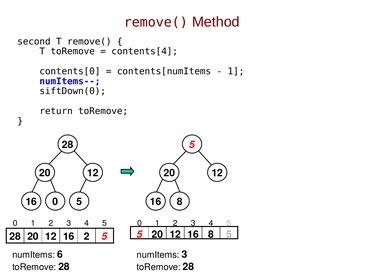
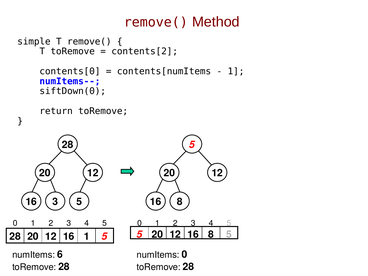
second: second -> simple
contents[4: contents[4 -> contents[2
16 0: 0 -> 3
16 2: 2 -> 1
numItems 3: 3 -> 0
